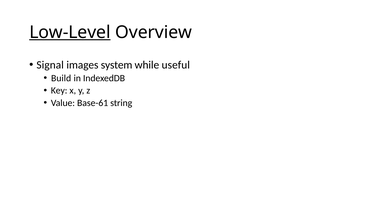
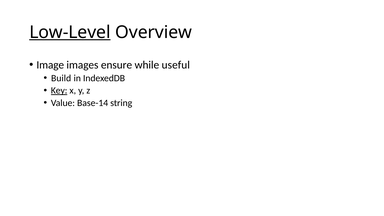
Signal: Signal -> Image
system: system -> ensure
Key underline: none -> present
Base-61: Base-61 -> Base-14
